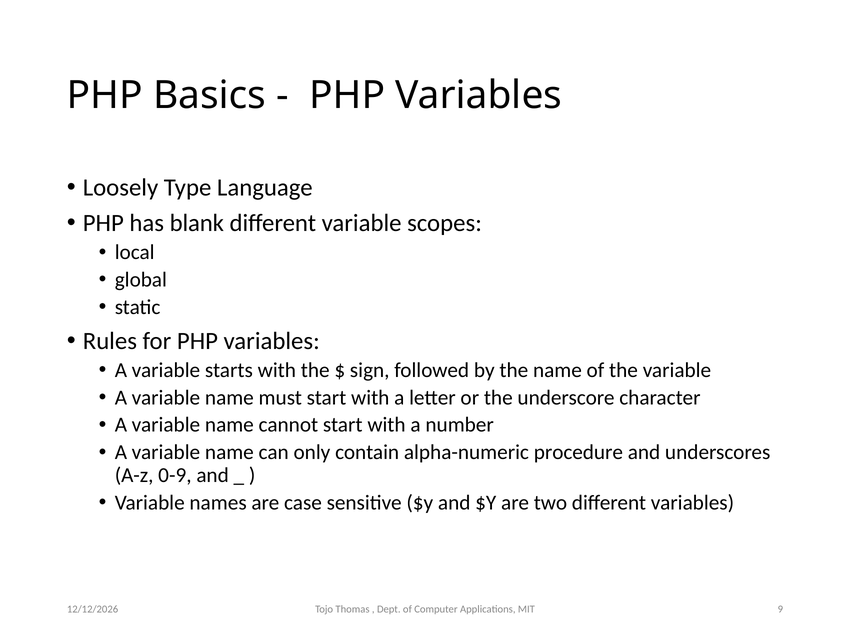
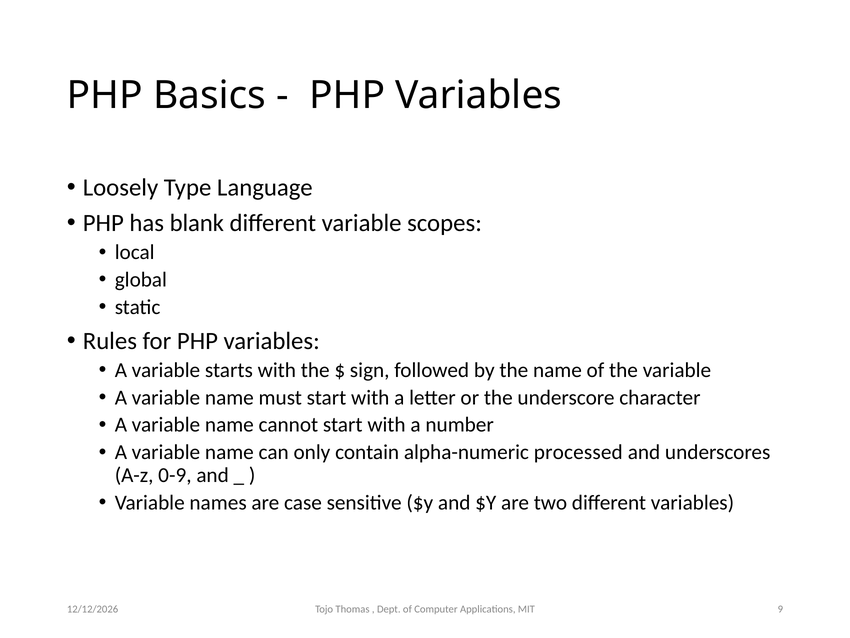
procedure: procedure -> processed
